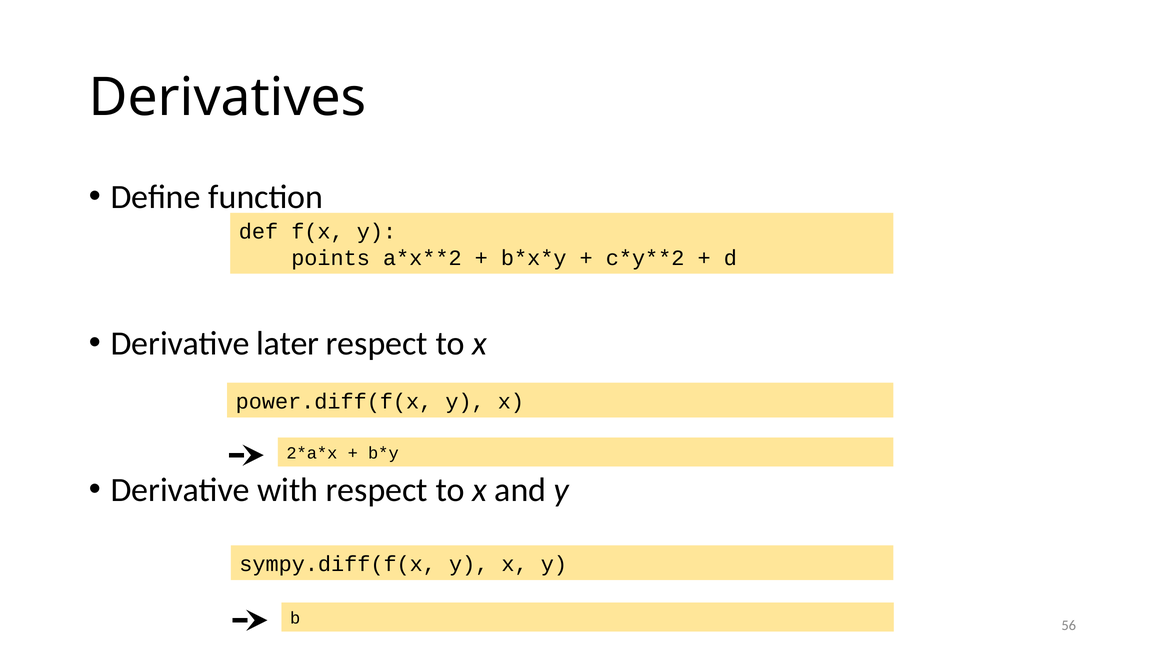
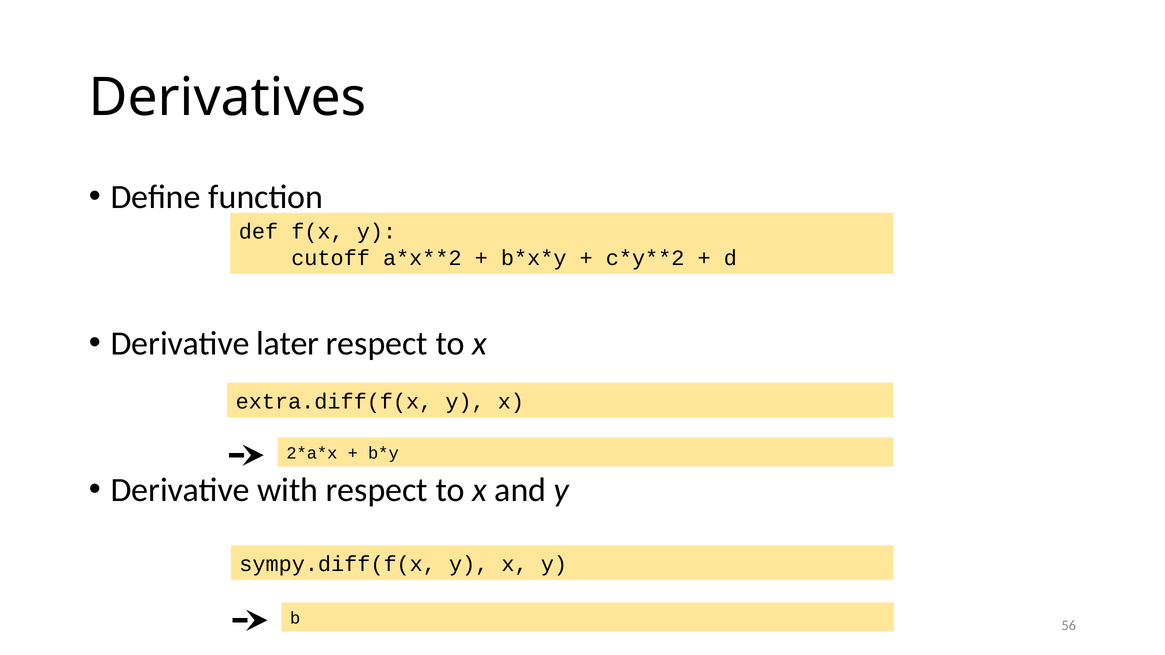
points: points -> cutoff
power.diff(f(x: power.diff(f(x -> extra.diff(f(x
